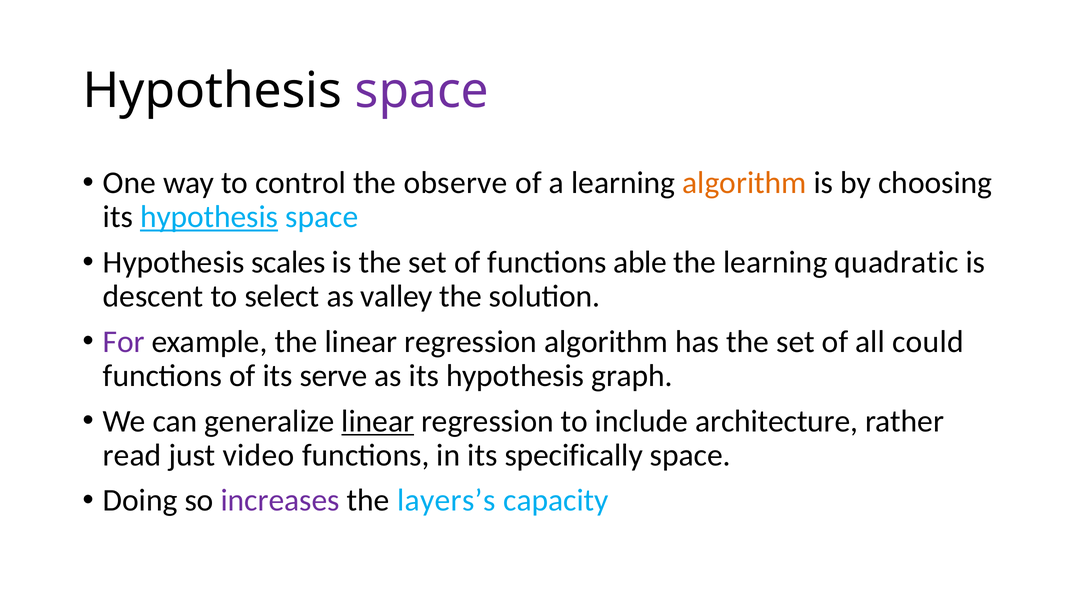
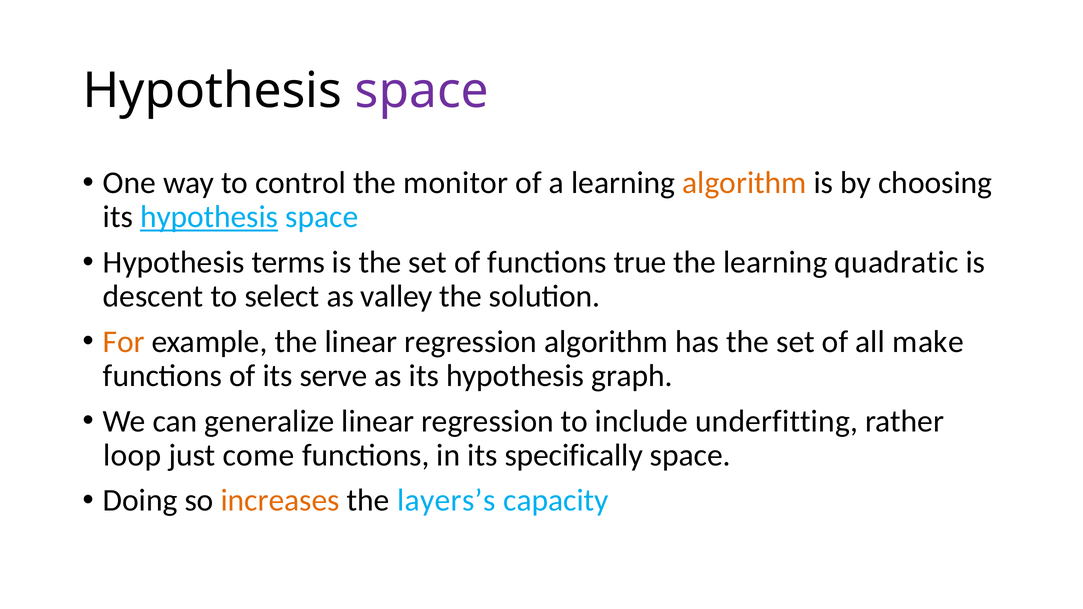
observe: observe -> monitor
scales: scales -> terms
able: able -> true
For colour: purple -> orange
could: could -> make
linear at (378, 421) underline: present -> none
architecture: architecture -> underfitting
read: read -> loop
video: video -> come
increases colour: purple -> orange
